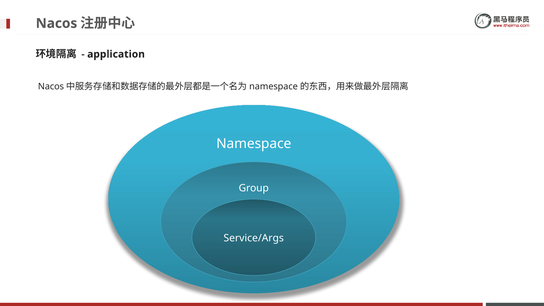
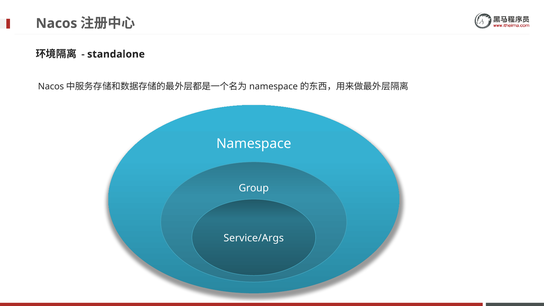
application: application -> standalone
